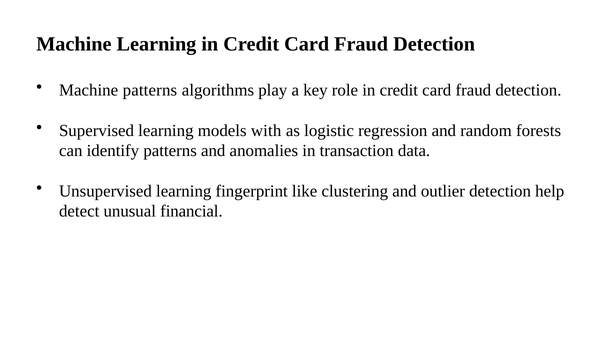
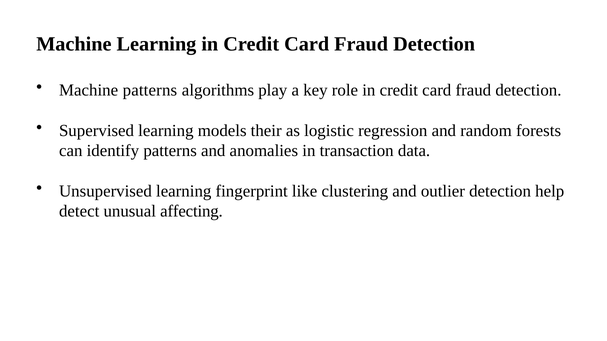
with: with -> their
financial: financial -> affecting
